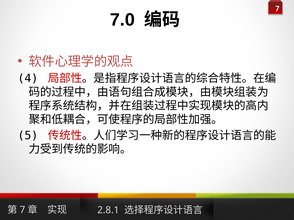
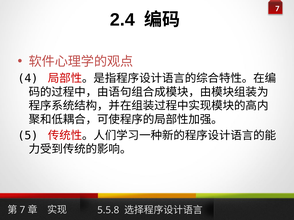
7.0: 7.0 -> 2.4
2.8.1: 2.8.1 -> 5.5.8
